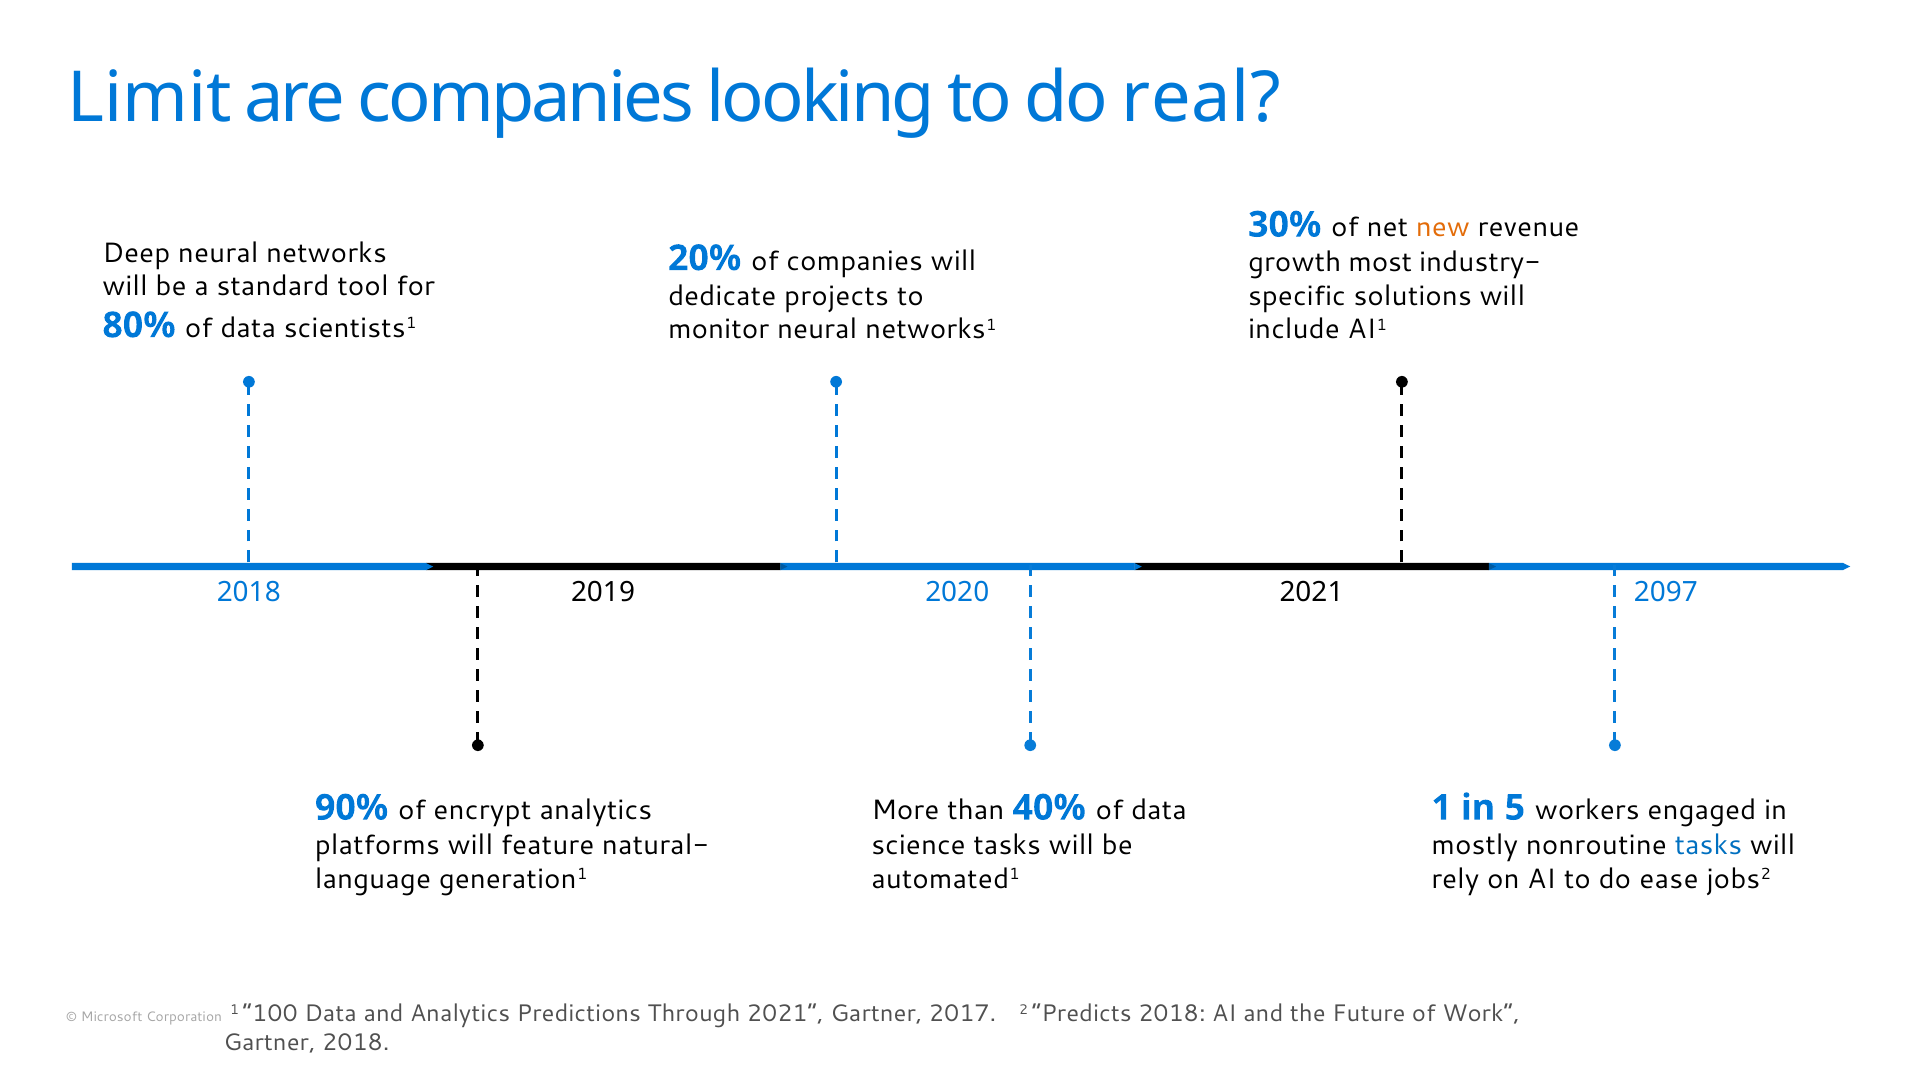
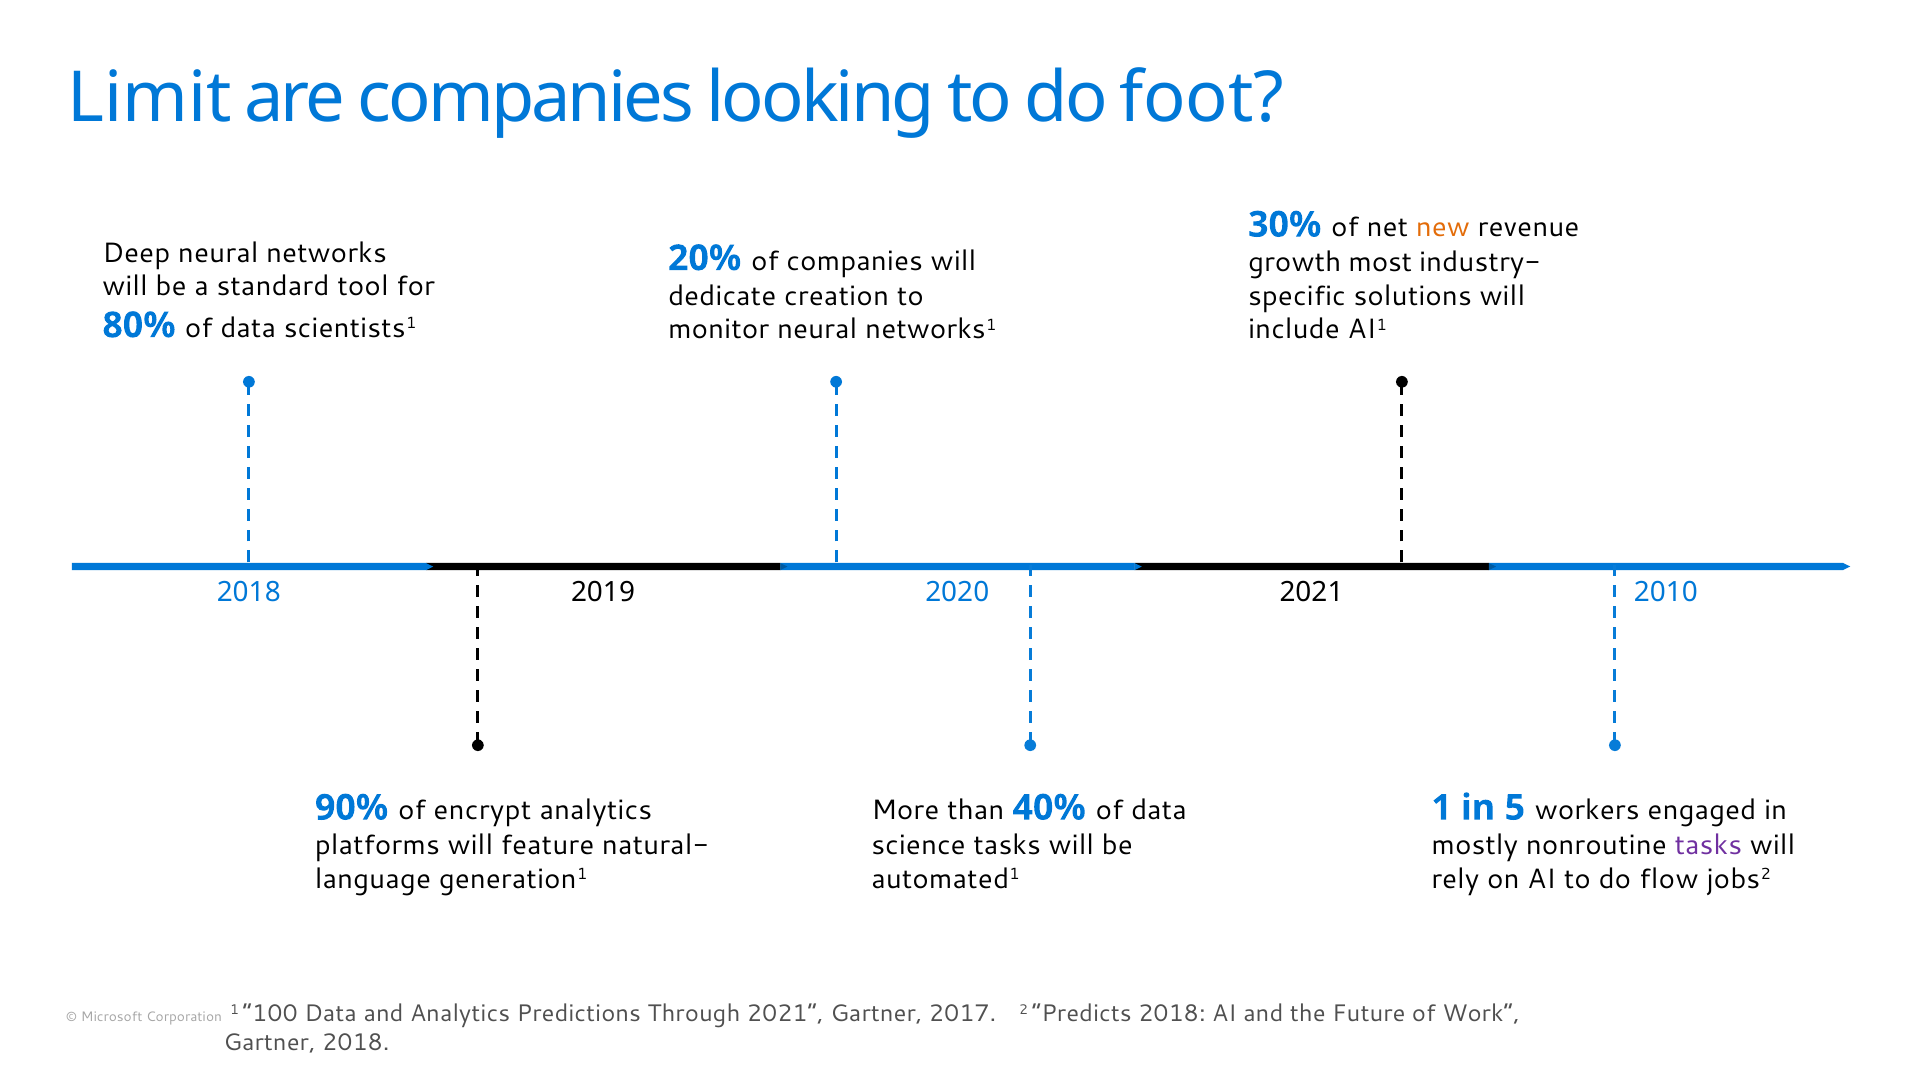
real: real -> foot
projects: projects -> creation
2097: 2097 -> 2010
tasks at (1708, 846) colour: blue -> purple
ease: ease -> flow
